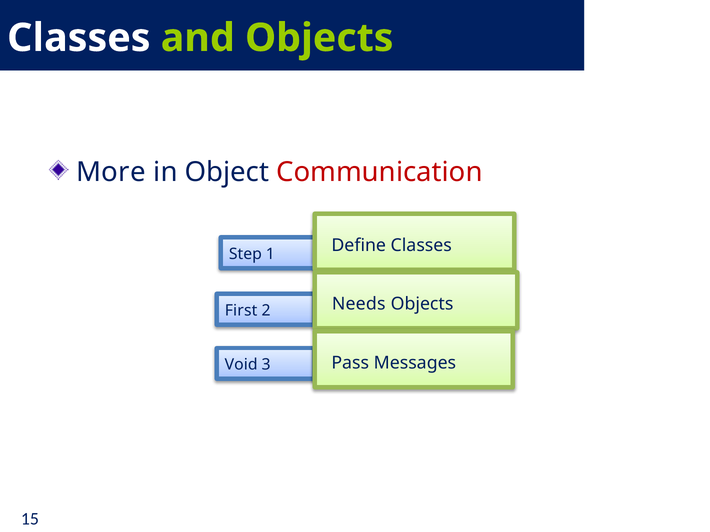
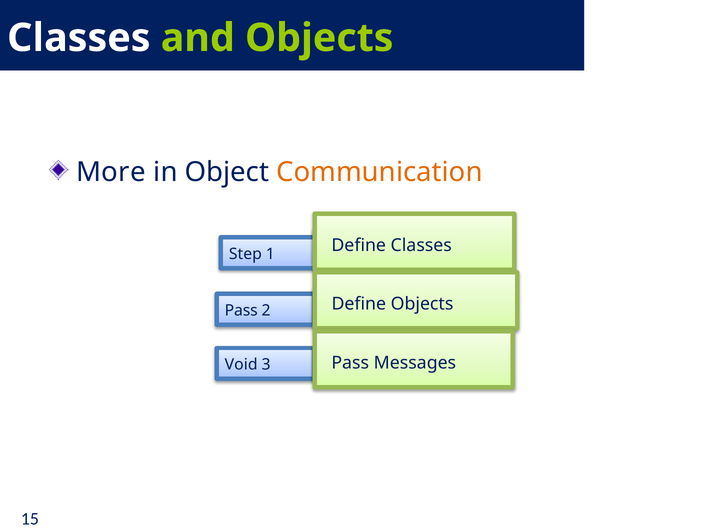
Communication colour: red -> orange
Needs at (359, 304): Needs -> Define
First at (241, 311): First -> Pass
